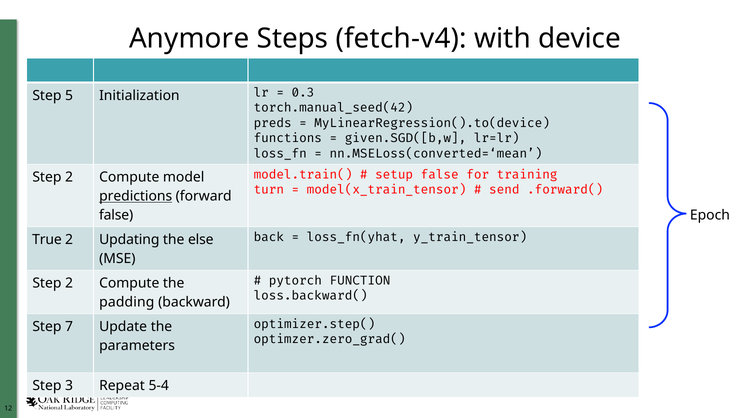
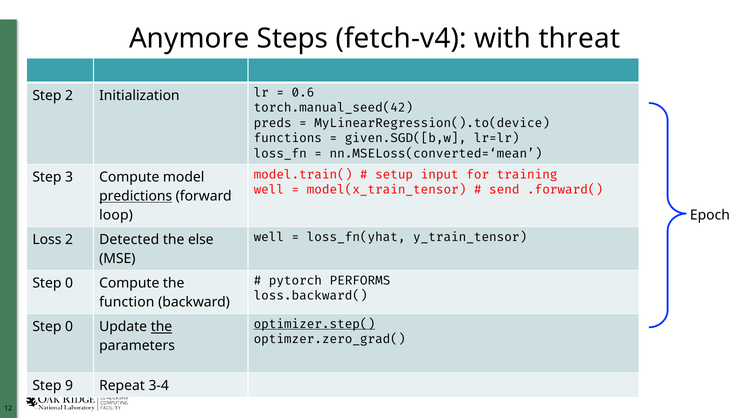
device: device -> threat
Step 5: 5 -> 2
0.3: 0.3 -> 0.6
setup false: false -> input
2 at (69, 177): 2 -> 3
turn at (269, 190): turn -> well
false at (116, 215): false -> loop
back at (269, 237): back -> well
True: True -> Loss
Updating: Updating -> Detected
FUNCTION: FUNCTION -> PERFORMS
2 at (69, 283): 2 -> 0
padding: padding -> function
optimizer.step( underline: none -> present
7 at (69, 327): 7 -> 0
the at (161, 327) underline: none -> present
3: 3 -> 9
5-4: 5-4 -> 3-4
